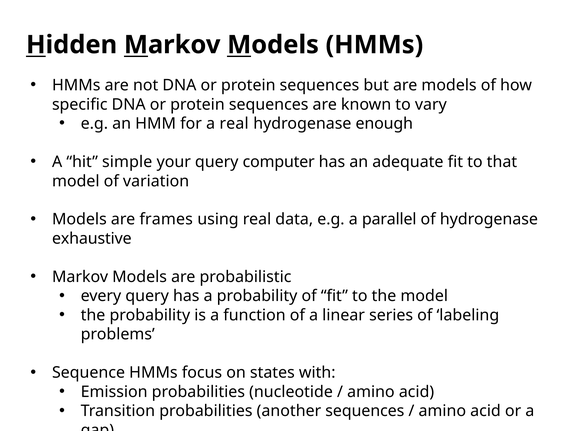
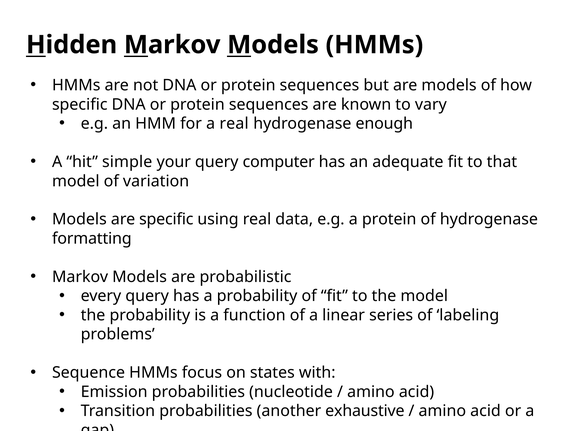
are frames: frames -> specific
a parallel: parallel -> protein
exhaustive: exhaustive -> formatting
another sequences: sequences -> exhaustive
